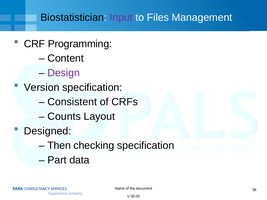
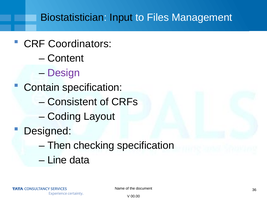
Input colour: purple -> black
Programming: Programming -> Coordinators
Version: Version -> Contain
Counts: Counts -> Coding
Part: Part -> Line
